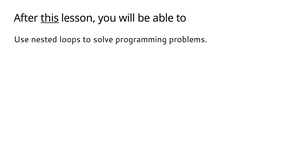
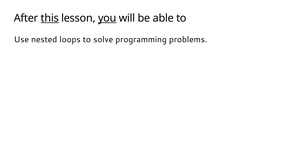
you underline: none -> present
